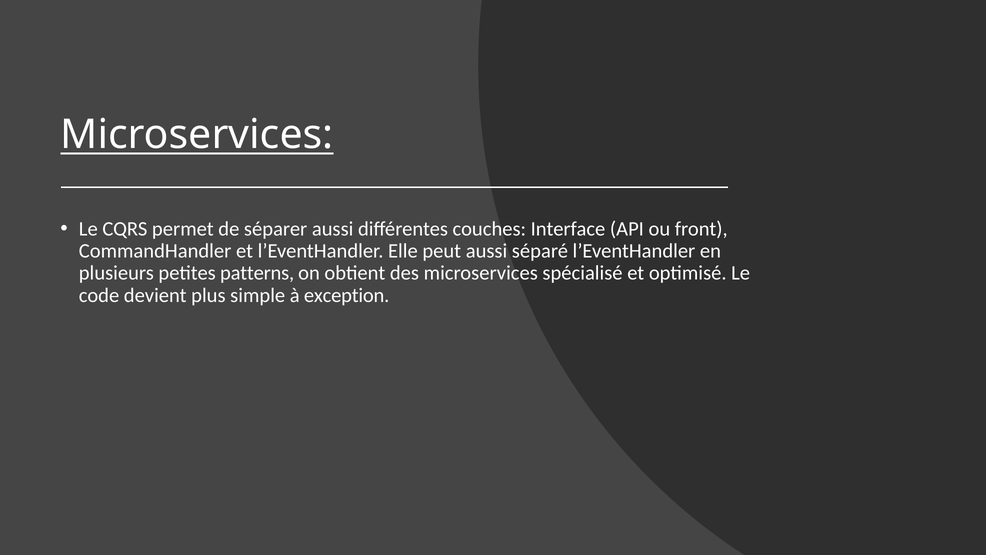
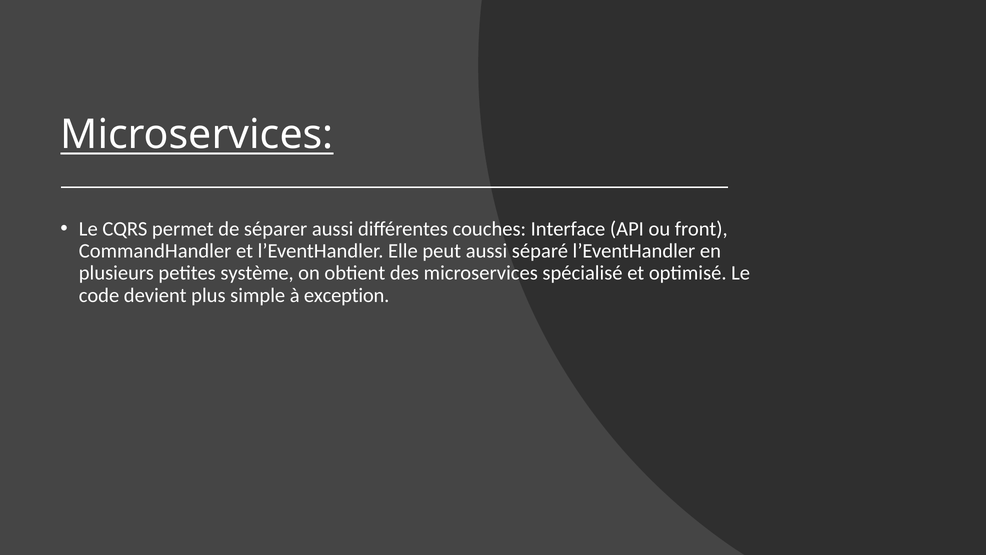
patterns: patterns -> système
